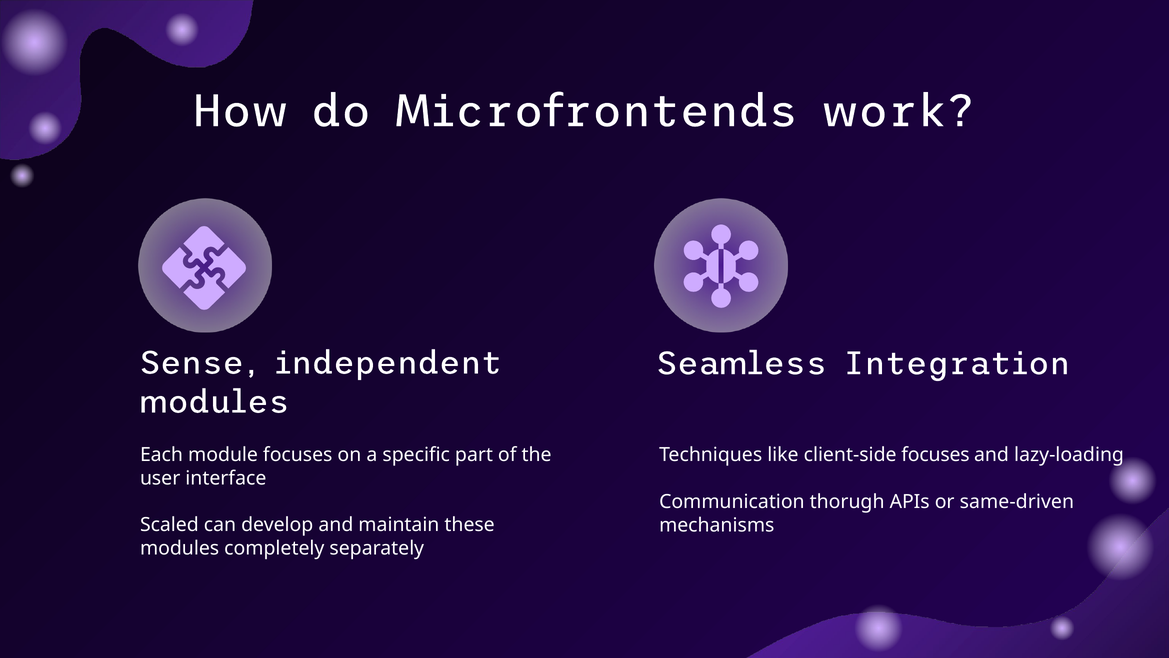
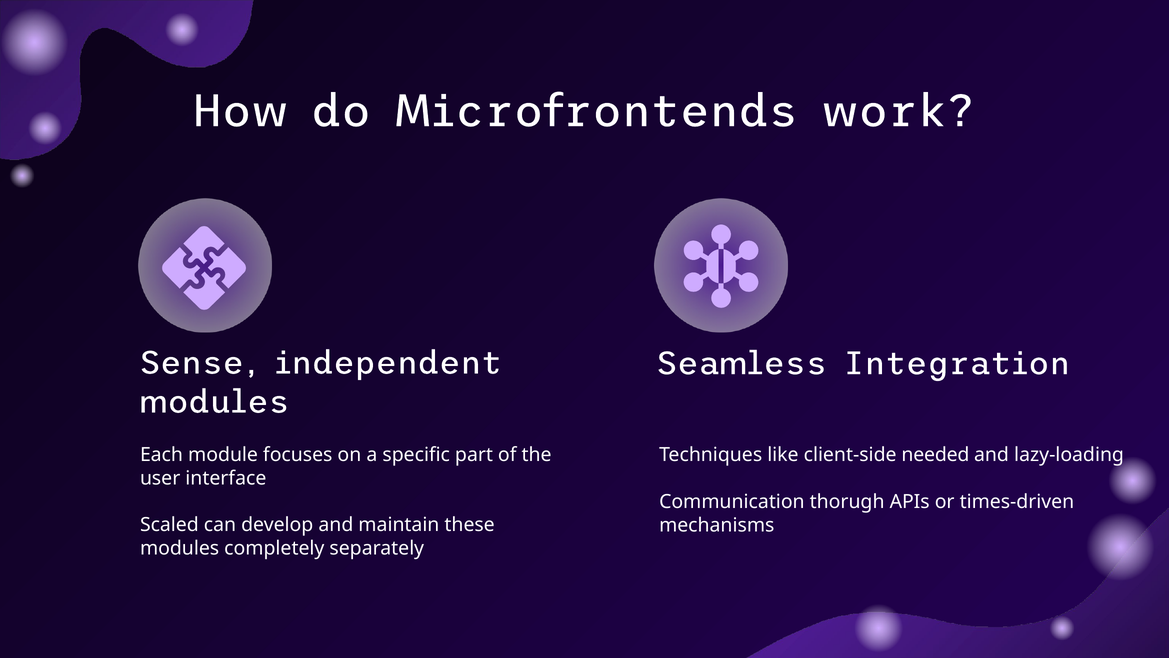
client-side focuses: focuses -> needed
same-driven: same-driven -> times-driven
